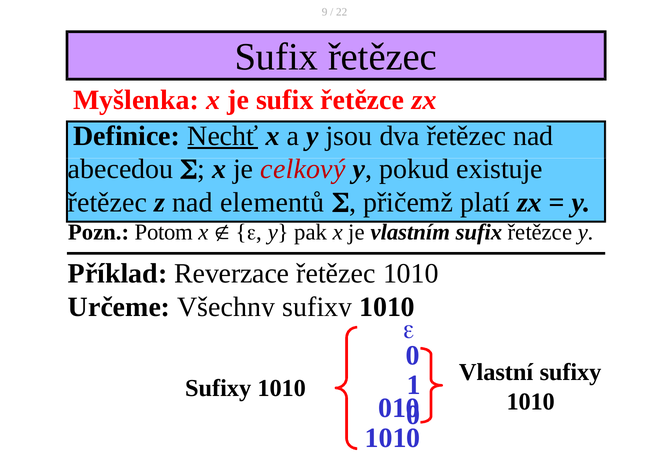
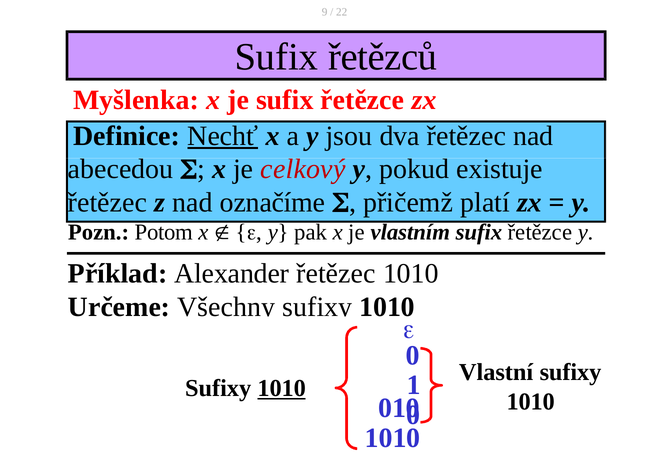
Sufix řetězec: řetězec -> řetězců
elementů: elementů -> označíme
Reverzace: Reverzace -> Alexander
1010 at (282, 388) underline: none -> present
